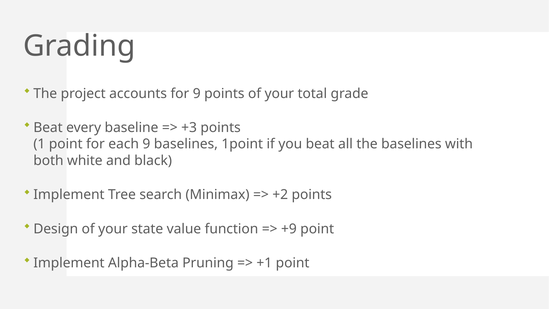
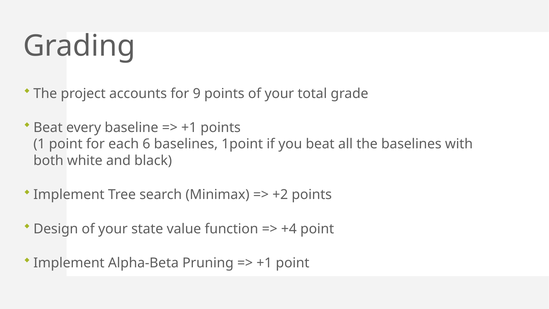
+3 at (189, 128): +3 -> +1
each 9: 9 -> 6
+9: +9 -> +4
